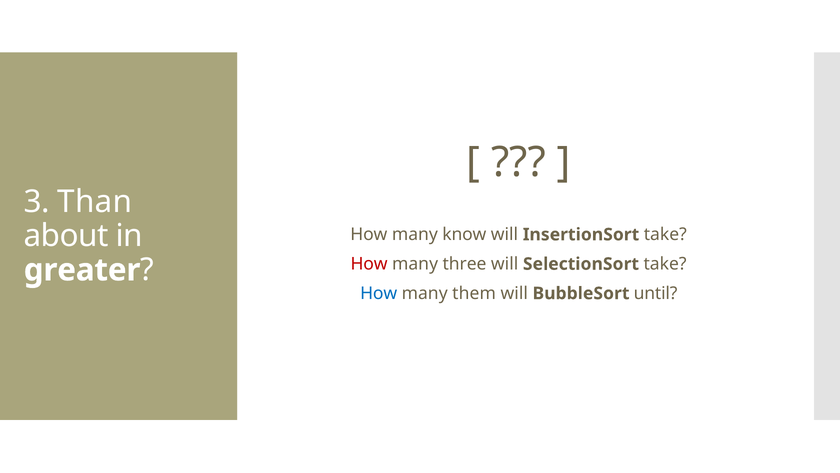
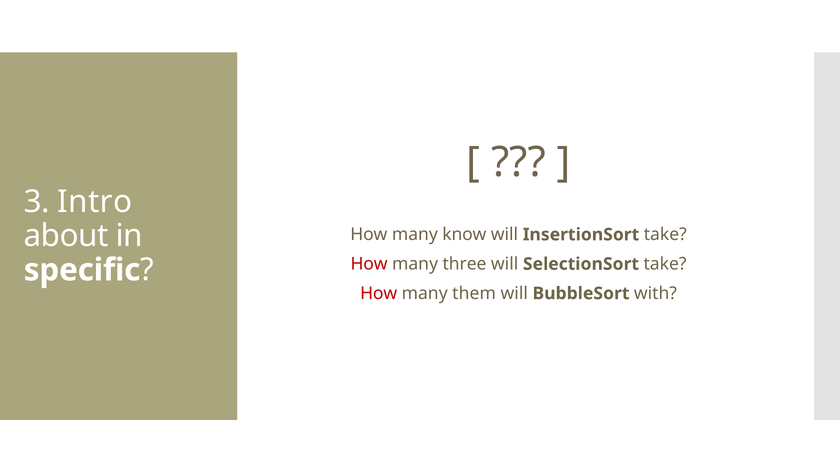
Than: Than -> Intro
greater: greater -> specific
How at (379, 293) colour: blue -> red
until: until -> with
